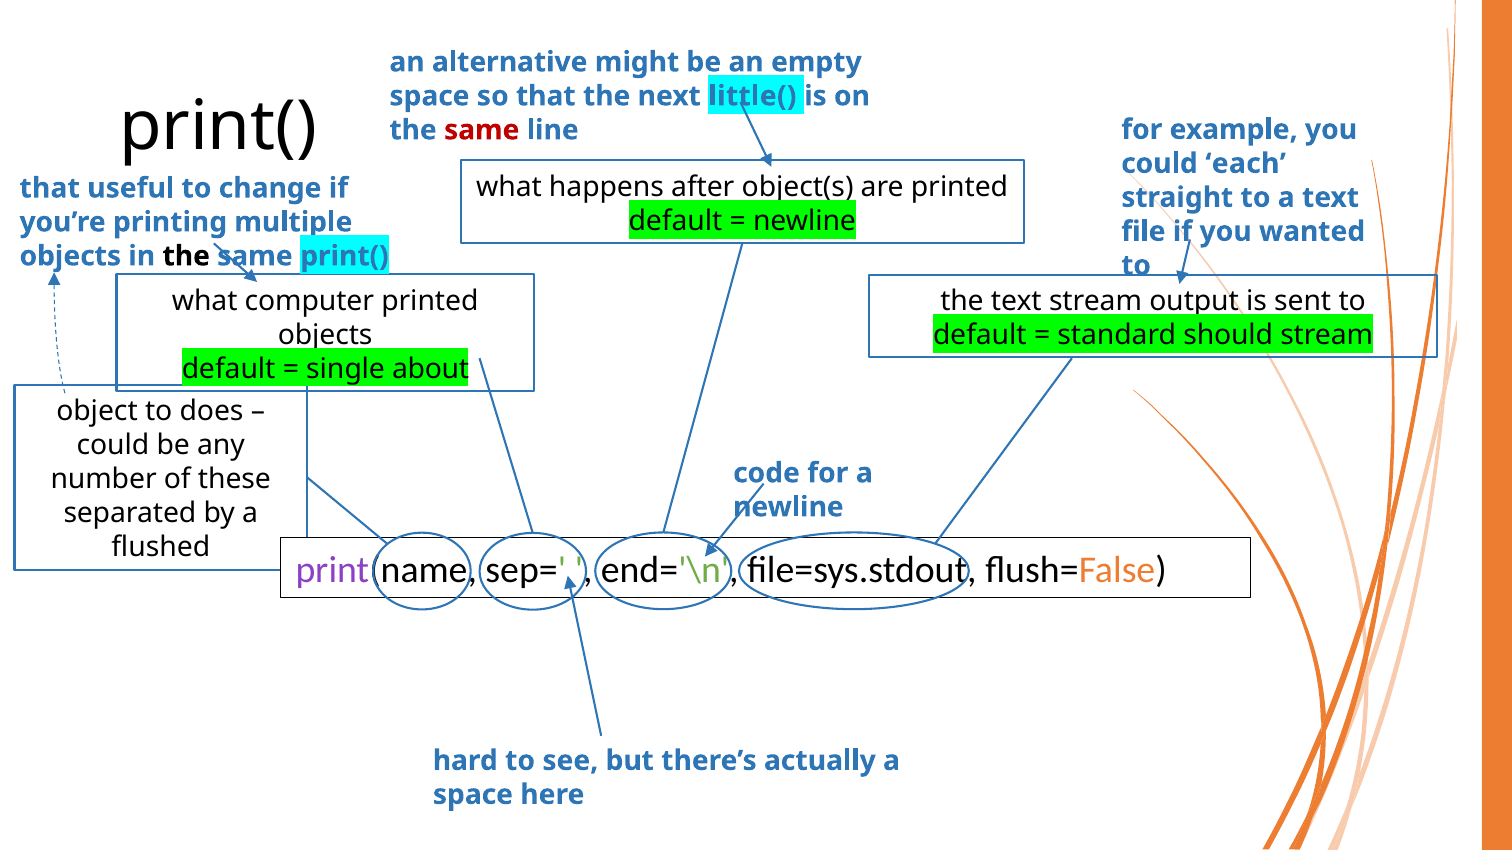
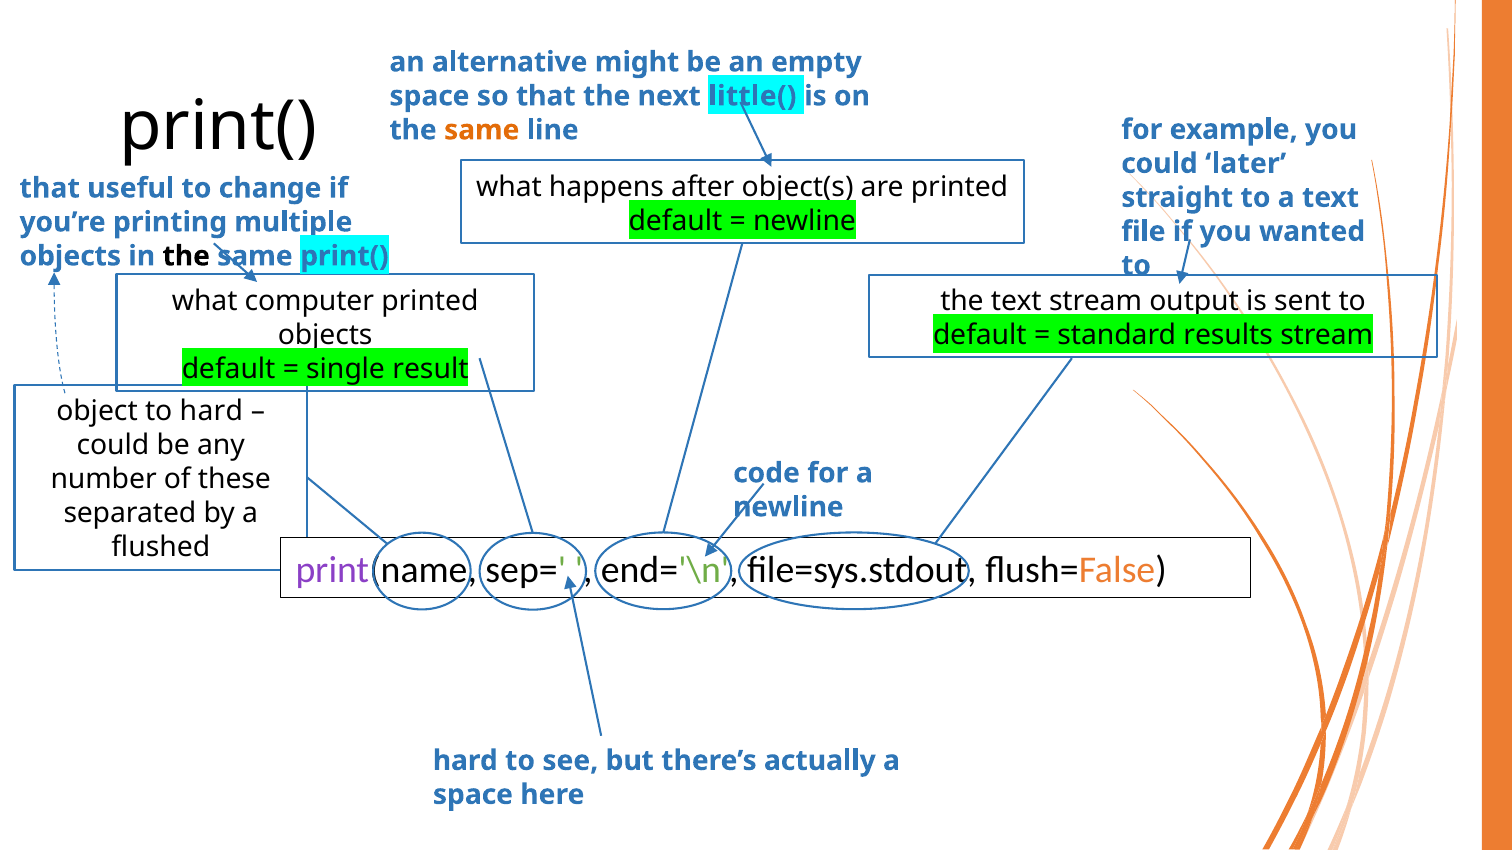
same at (482, 130) colour: red -> orange
each: each -> later
should: should -> results
about: about -> result
to does: does -> hard
